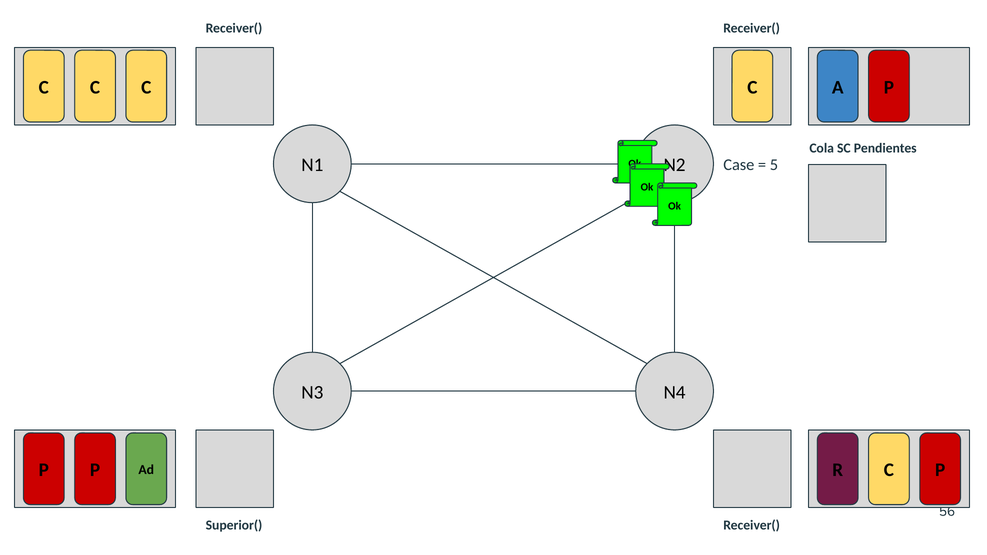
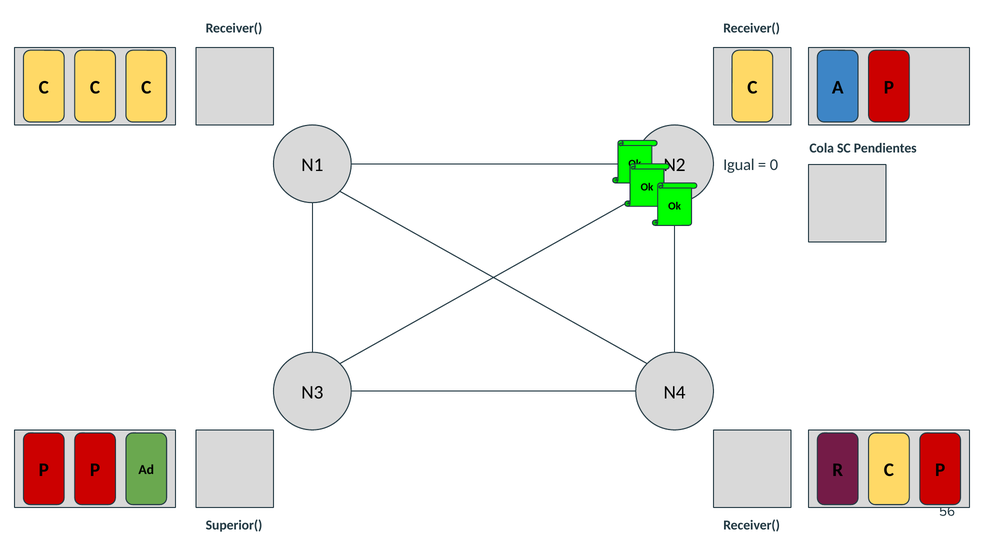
Case: Case -> Igual
5: 5 -> 0
